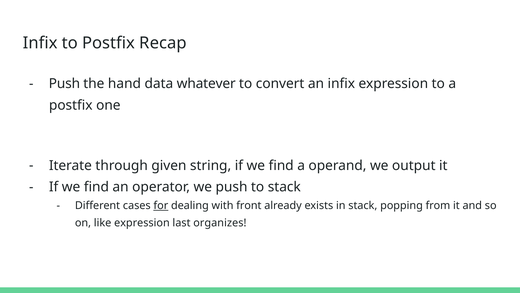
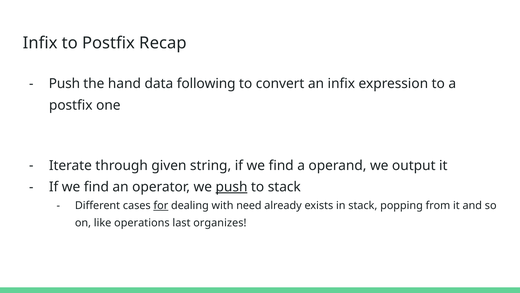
whatever: whatever -> following
push at (232, 187) underline: none -> present
front: front -> need
like expression: expression -> operations
